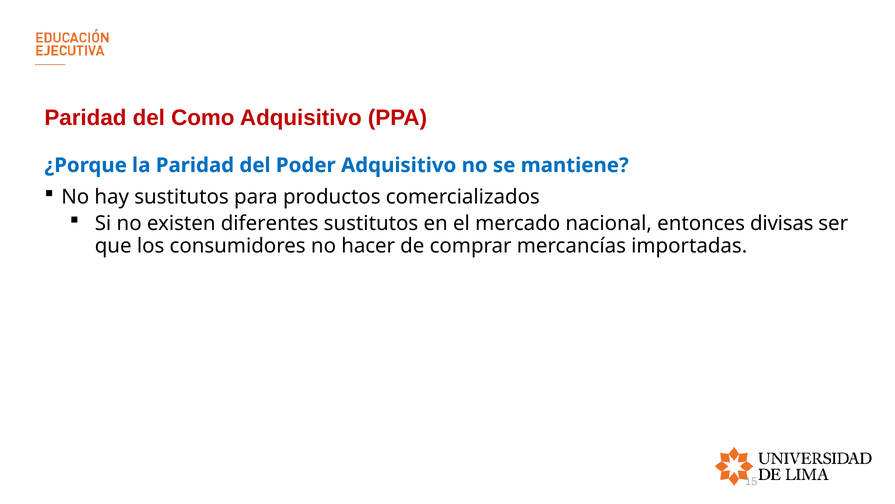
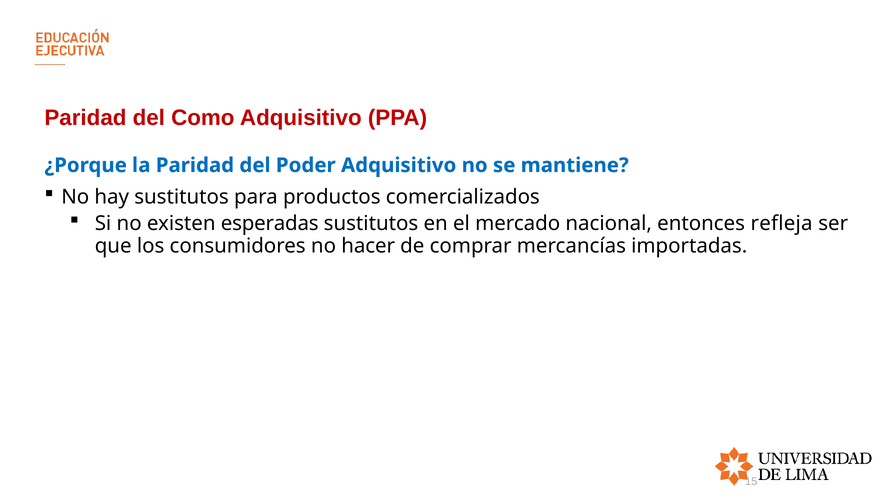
diferentes: diferentes -> esperadas
divisas: divisas -> refleja
